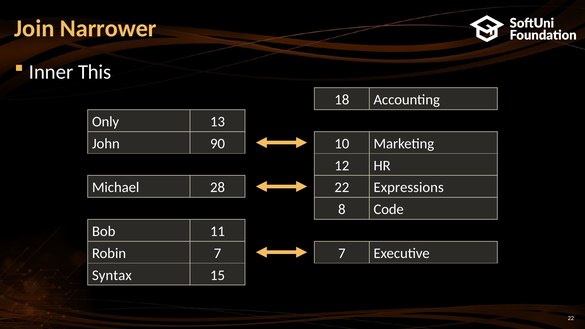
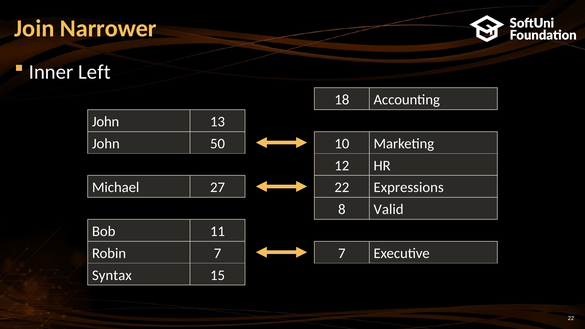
This: This -> Left
Only at (106, 122): Only -> John
90: 90 -> 50
28: 28 -> 27
Code: Code -> Valid
